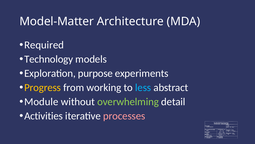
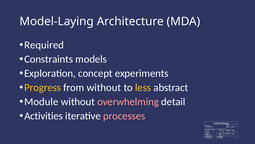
Model-Matter: Model-Matter -> Model-Laying
Technology: Technology -> Constraints
purpose: purpose -> concept
from working: working -> without
less colour: light blue -> yellow
overwhelming colour: light green -> pink
